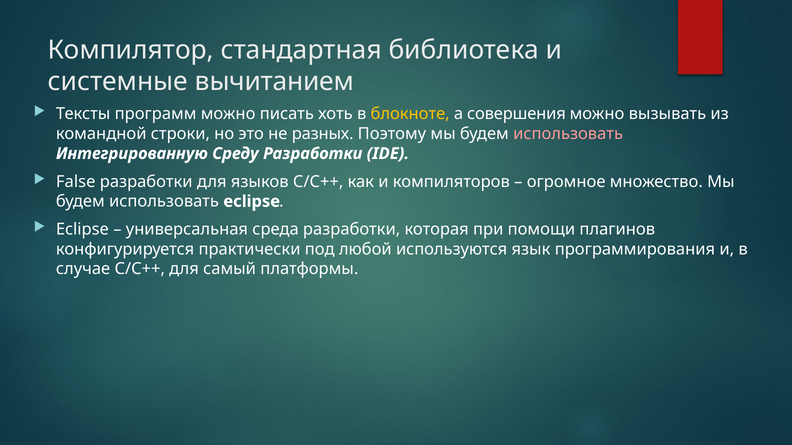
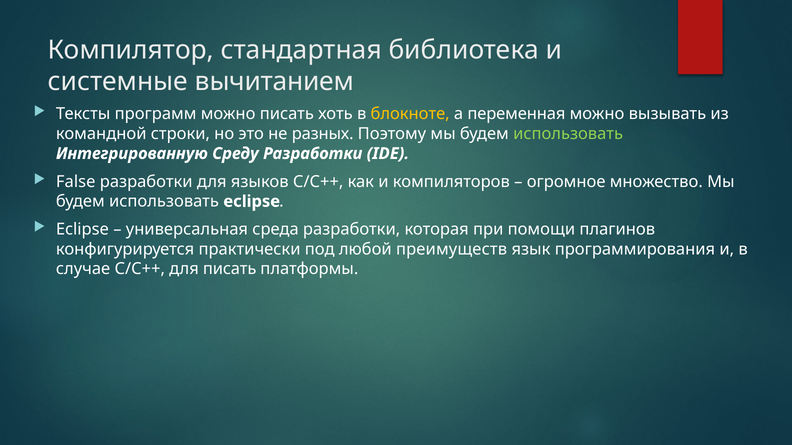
совершения: совершения -> переменная
использовать at (568, 134) colour: pink -> light green
используются: используются -> преимуществ
для самый: самый -> писать
